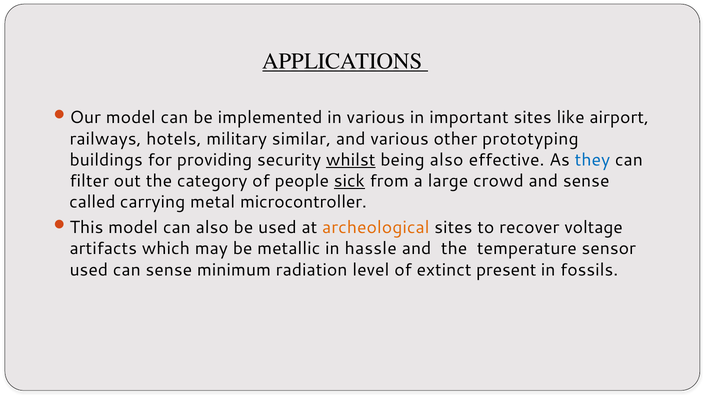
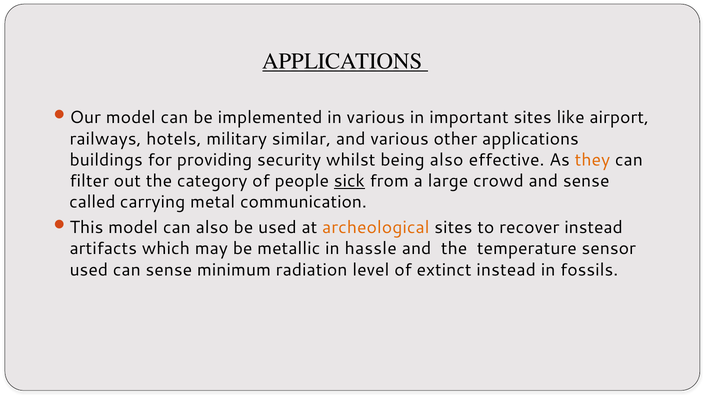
other prototyping: prototyping -> applications
whilst underline: present -> none
they colour: blue -> orange
microcontroller: microcontroller -> communication
recover voltage: voltage -> instead
extinct present: present -> instead
